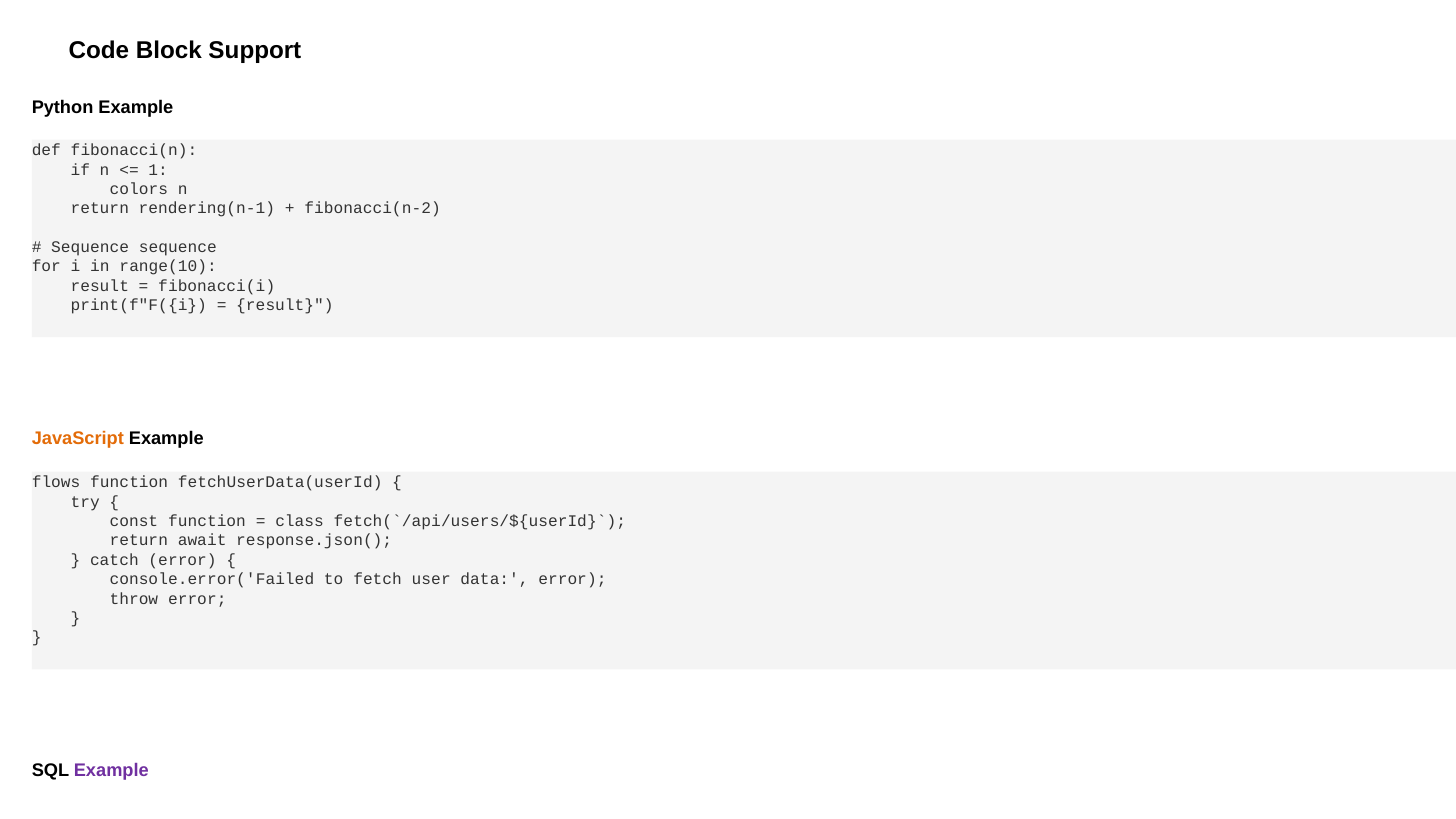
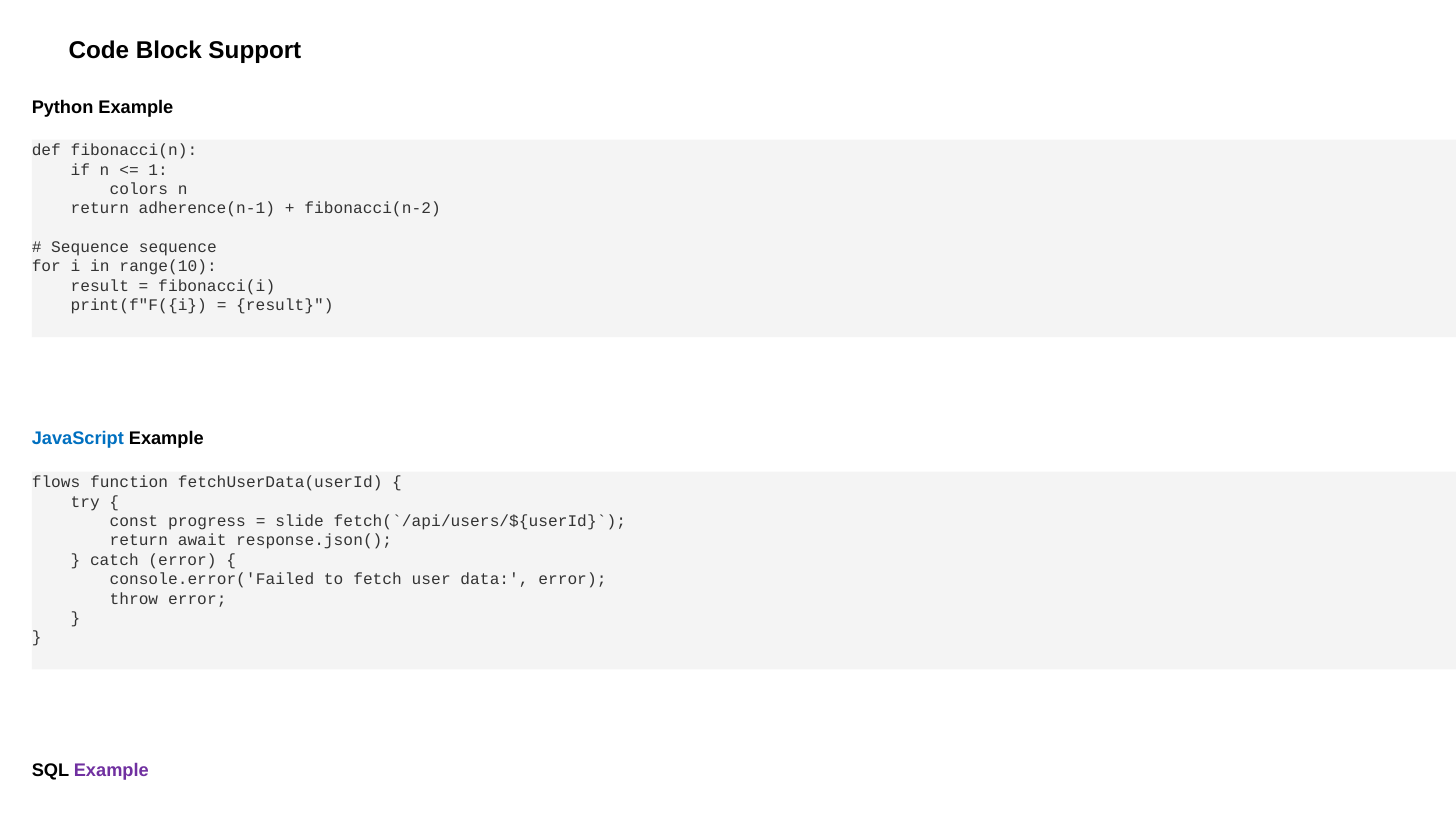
rendering(n-1: rendering(n-1 -> adherence(n-1
JavaScript colour: orange -> blue
const function: function -> progress
class: class -> slide
